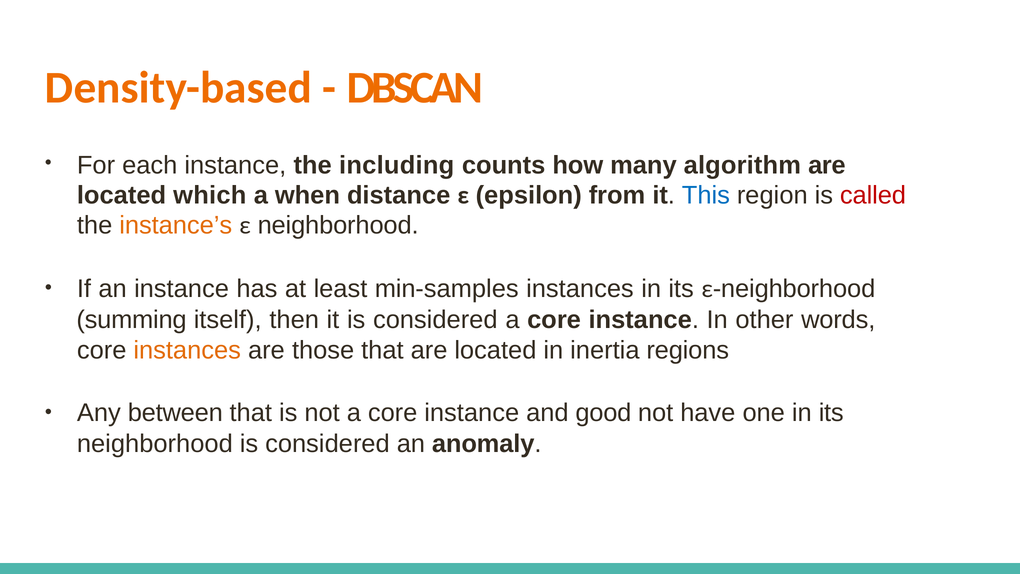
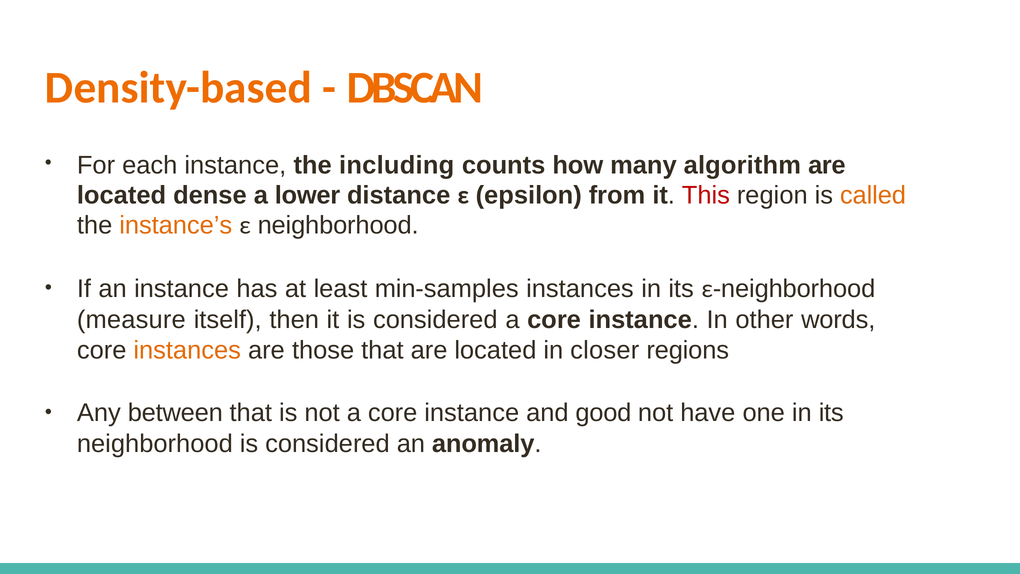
which: which -> dense
when: when -> lower
This colour: blue -> red
called colour: red -> orange
summing: summing -> measure
inertia: inertia -> closer
